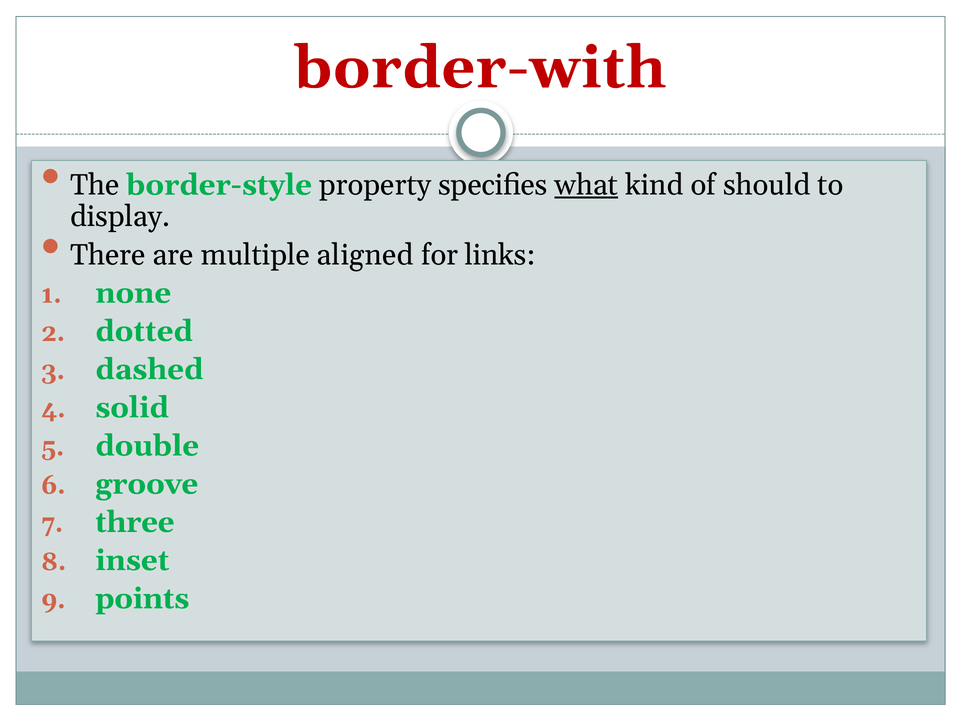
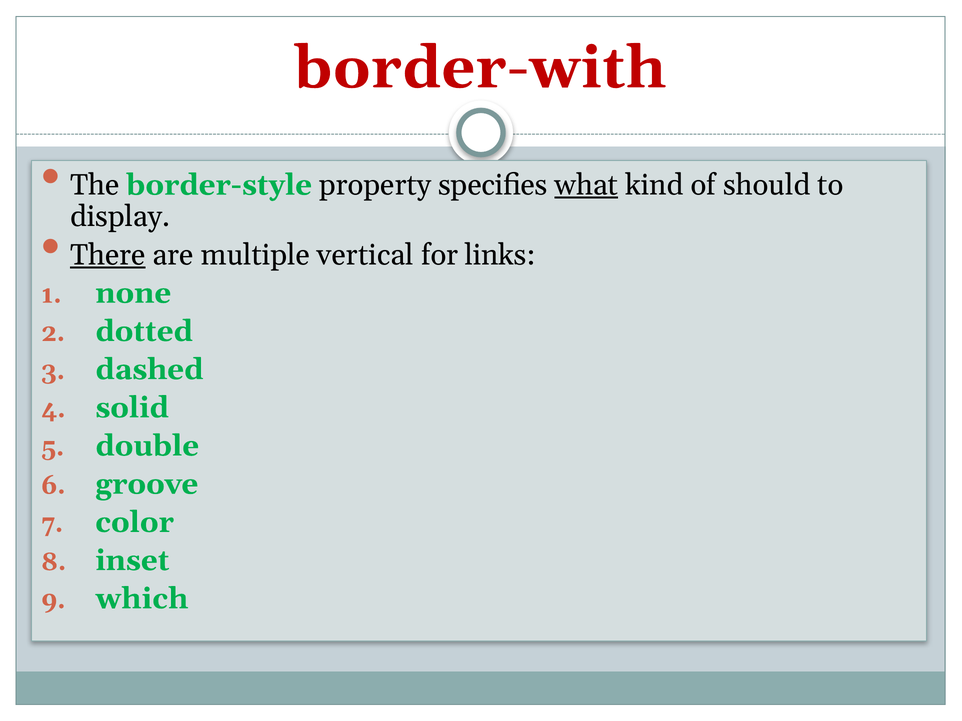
There underline: none -> present
aligned: aligned -> vertical
three: three -> color
points: points -> which
